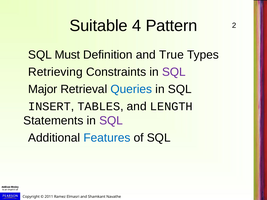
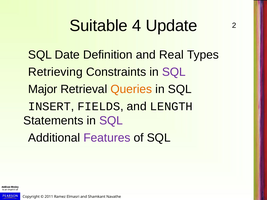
Pattern: Pattern -> Update
Must: Must -> Date
True: True -> Real
Queries colour: blue -> orange
TABLES: TABLES -> FIELDS
Features colour: blue -> purple
